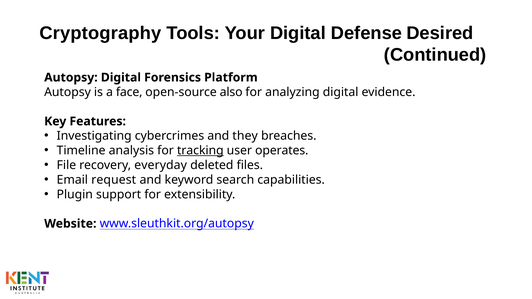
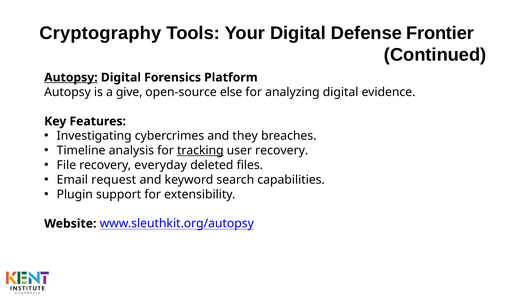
Desired: Desired -> Frontier
Autopsy at (71, 78) underline: none -> present
face: face -> give
also: also -> else
user operates: operates -> recovery
